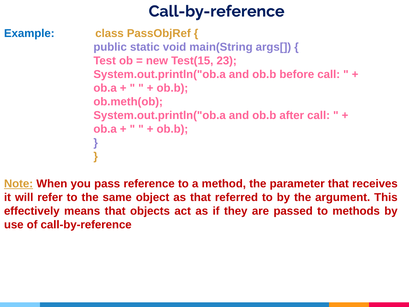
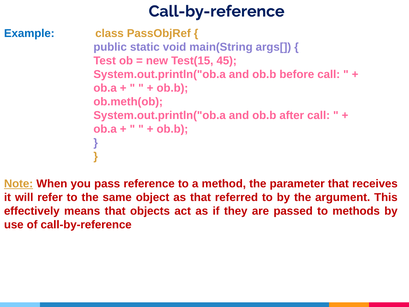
23: 23 -> 45
